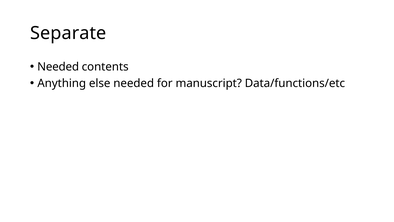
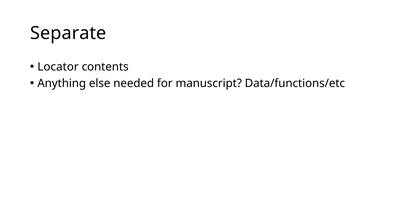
Needed at (58, 67): Needed -> Locator
